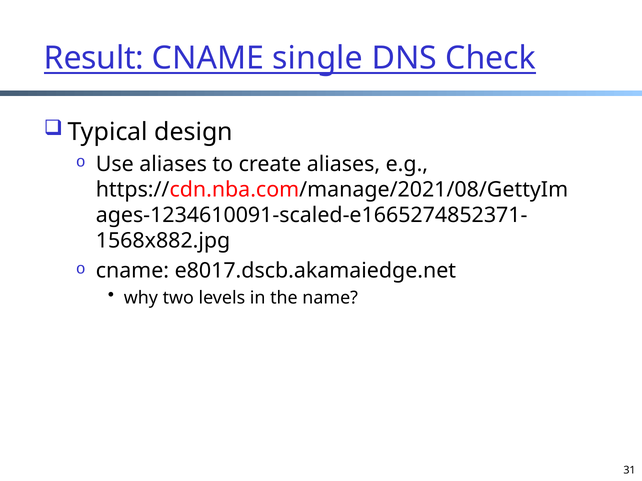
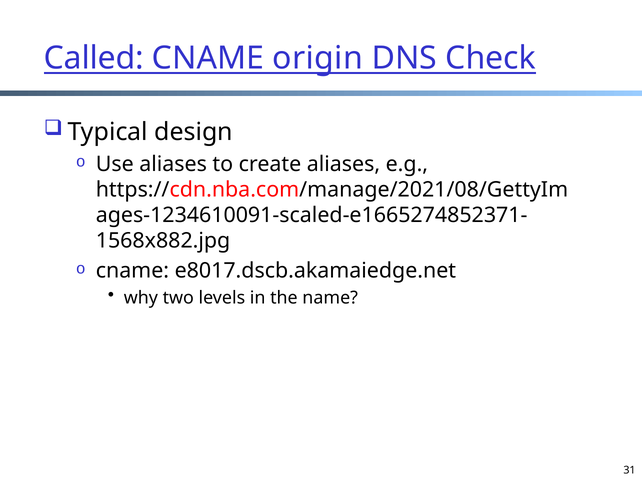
Result: Result -> Called
single: single -> origin
